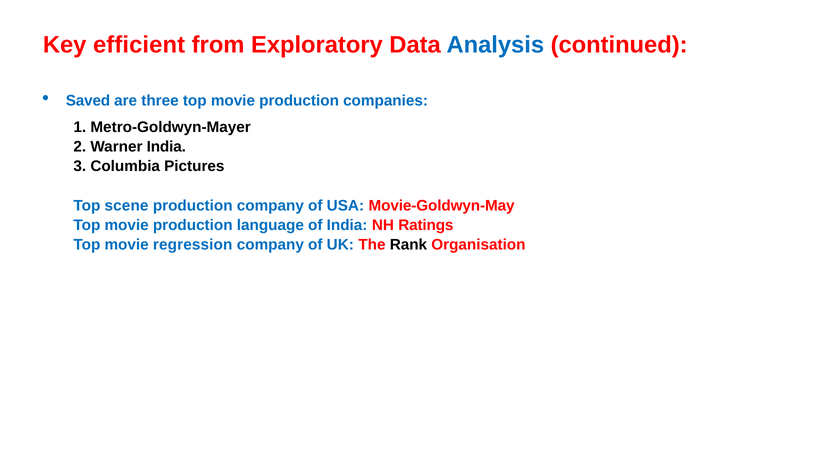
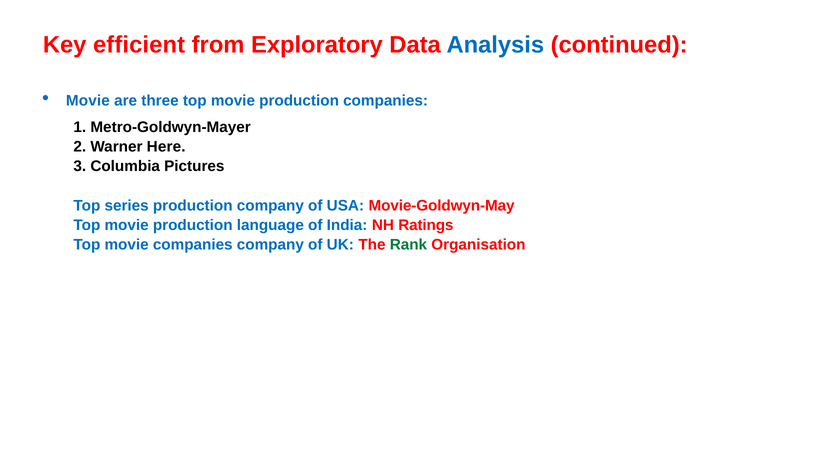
Saved at (88, 100): Saved -> Movie
Warner India: India -> Here
scene: scene -> series
movie regression: regression -> companies
Rank colour: black -> green
